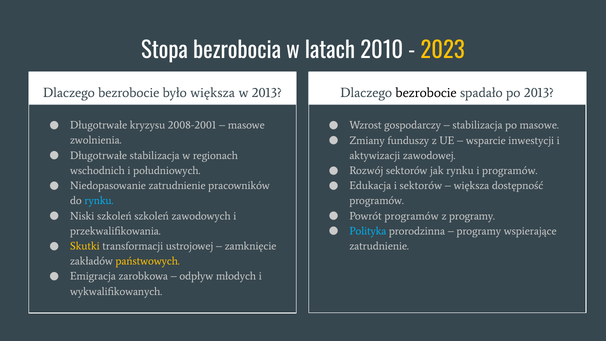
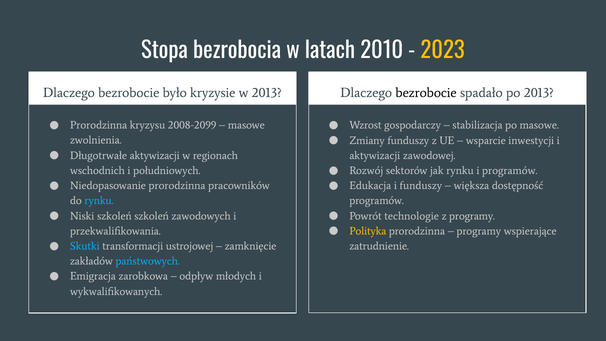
było większa: większa -> kryzysie
Długotrwałe at (99, 125): Długotrwałe -> Prorodzinna
2008-2001: 2008-2001 -> 2008-2099
Długotrwałe stabilizacja: stabilizacja -> aktywizacji
Niedopasowanie zatrudnienie: zatrudnienie -> prorodzinna
i sektorów: sektorów -> funduszy
Powrót programów: programów -> technologie
Polityka colour: light blue -> yellow
Skutki colour: yellow -> light blue
państwowych colour: yellow -> light blue
